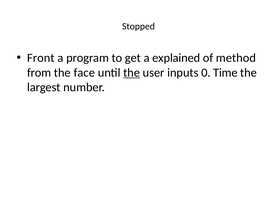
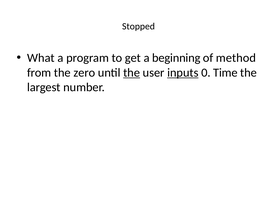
Front: Front -> What
explained: explained -> beginning
face: face -> zero
inputs underline: none -> present
